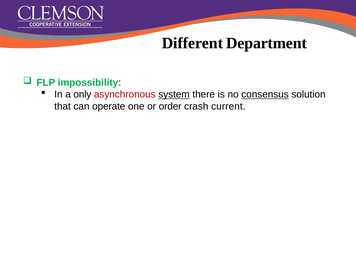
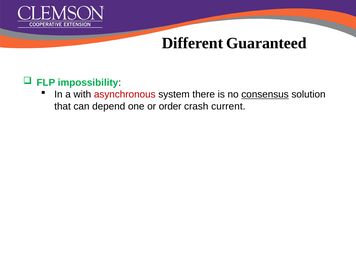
Department: Department -> Guaranteed
only: only -> with
system underline: present -> none
operate: operate -> depend
